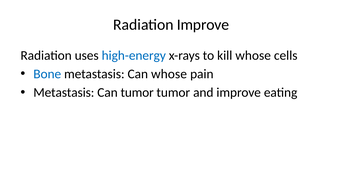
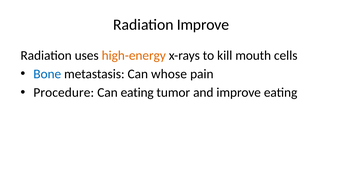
high-energy colour: blue -> orange
kill whose: whose -> mouth
Metastasis at (64, 93): Metastasis -> Procedure
Can tumor: tumor -> eating
